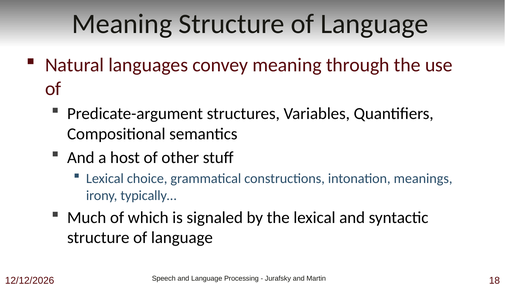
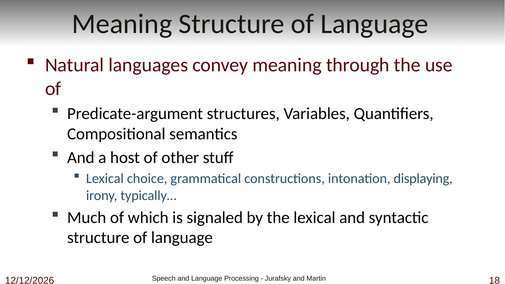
meanings: meanings -> displaying
